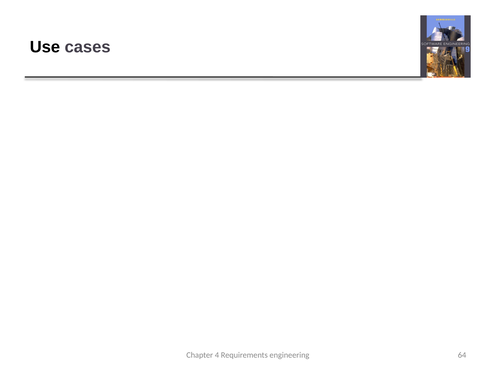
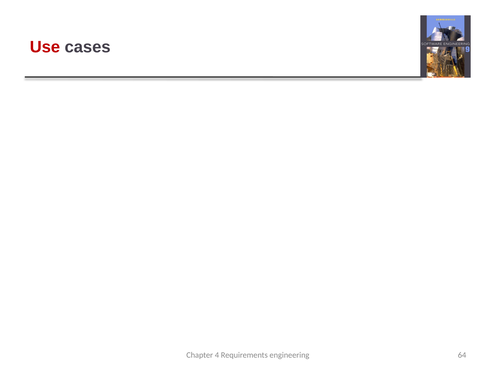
Use at (45, 47) colour: black -> red
